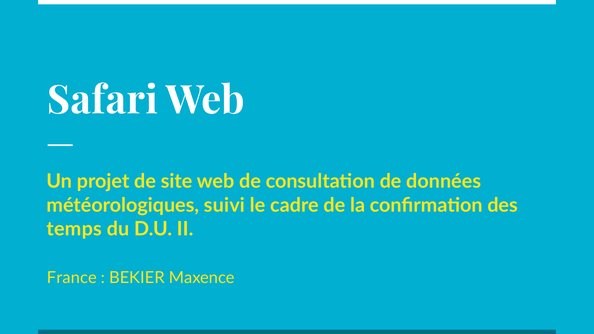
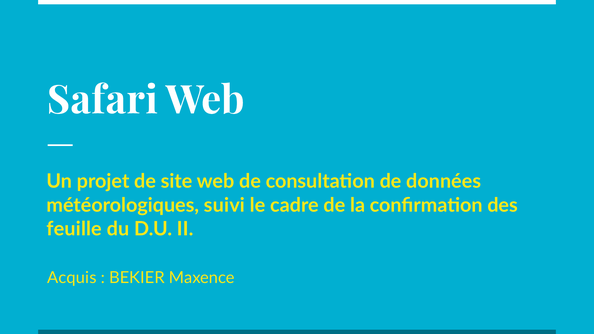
temps: temps -> feuille
France: France -> Acquis
